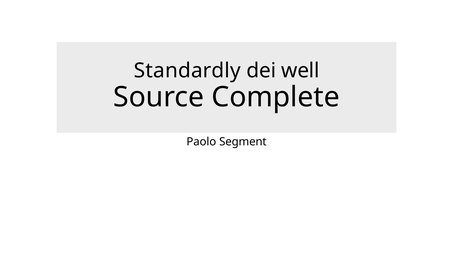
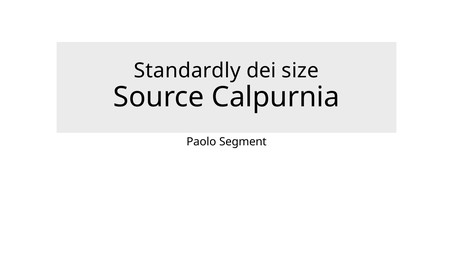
well: well -> size
Complete: Complete -> Calpurnia
